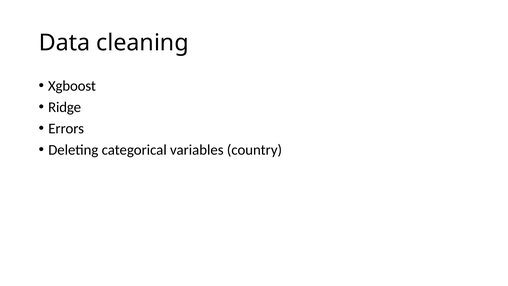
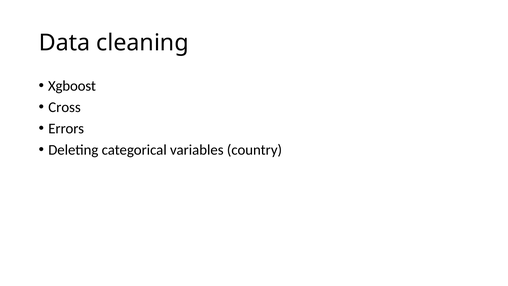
Ridge: Ridge -> Cross
